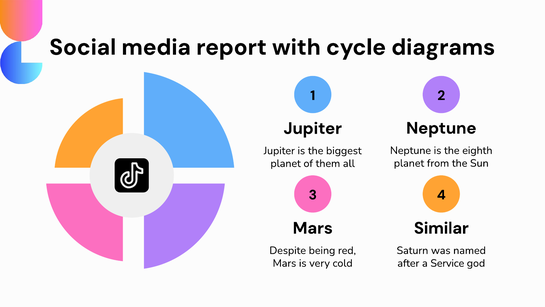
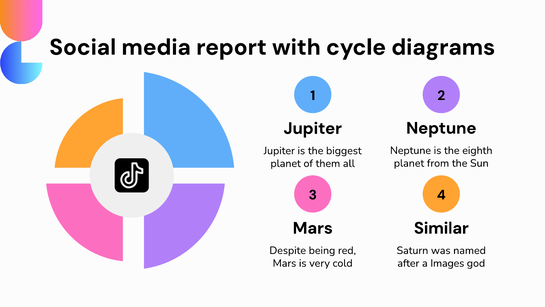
Service: Service -> Images
